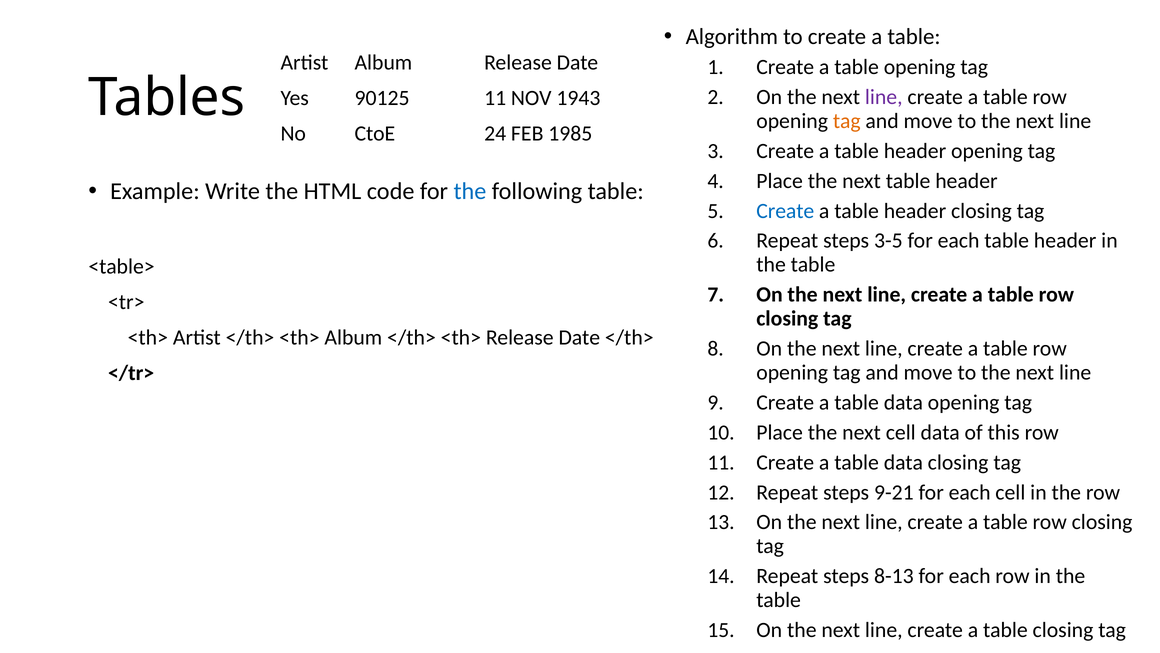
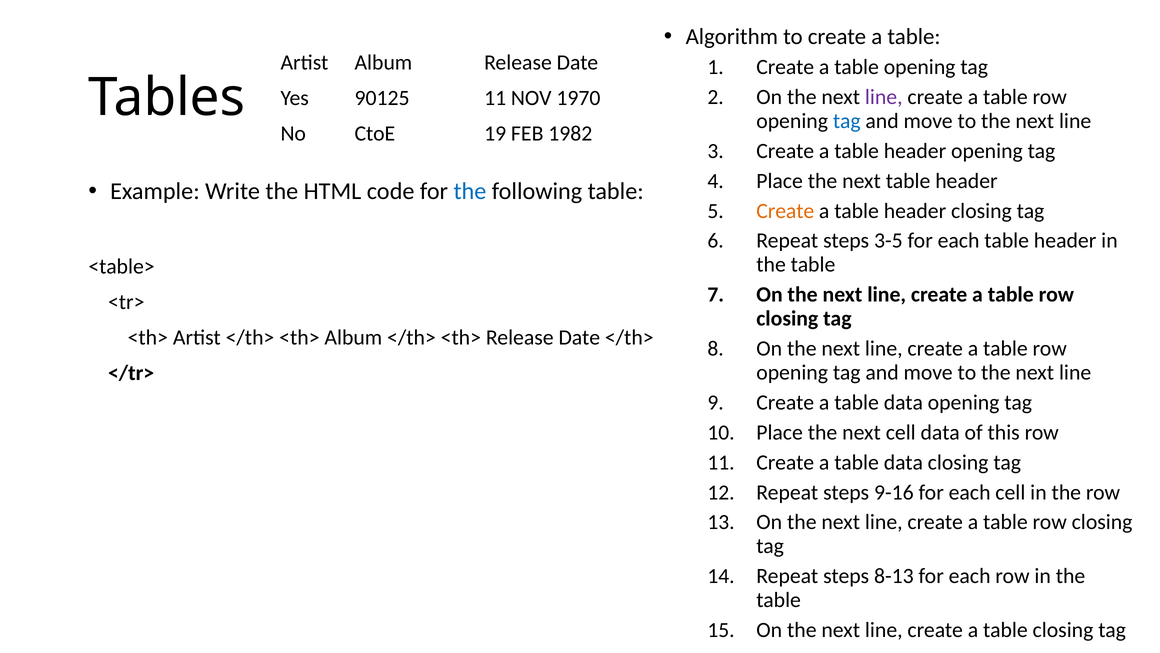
1943: 1943 -> 1970
tag at (847, 121) colour: orange -> blue
24: 24 -> 19
1985: 1985 -> 1982
Create at (785, 211) colour: blue -> orange
9-21: 9-21 -> 9-16
